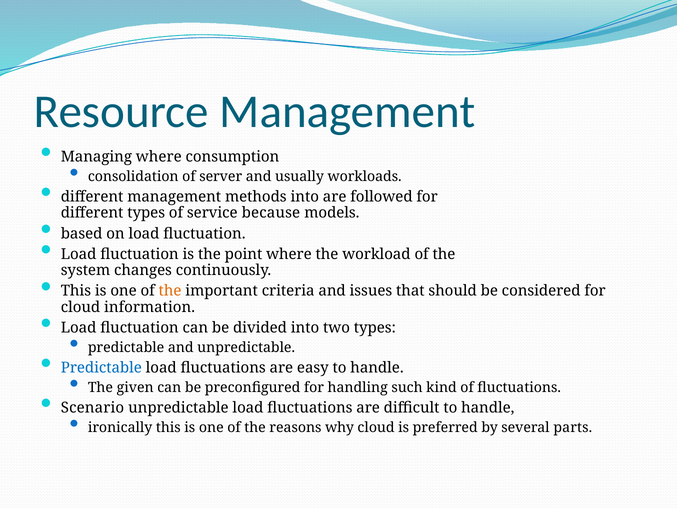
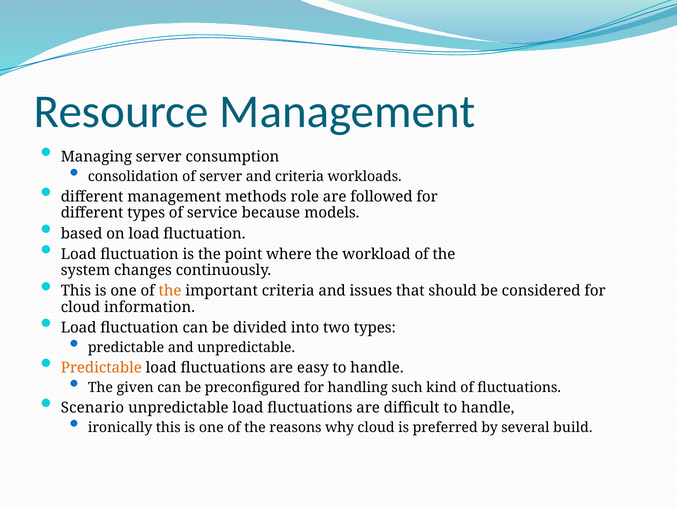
Managing where: where -> server
and usually: usually -> criteria
methods into: into -> role
Predictable at (101, 368) colour: blue -> orange
parts: parts -> build
